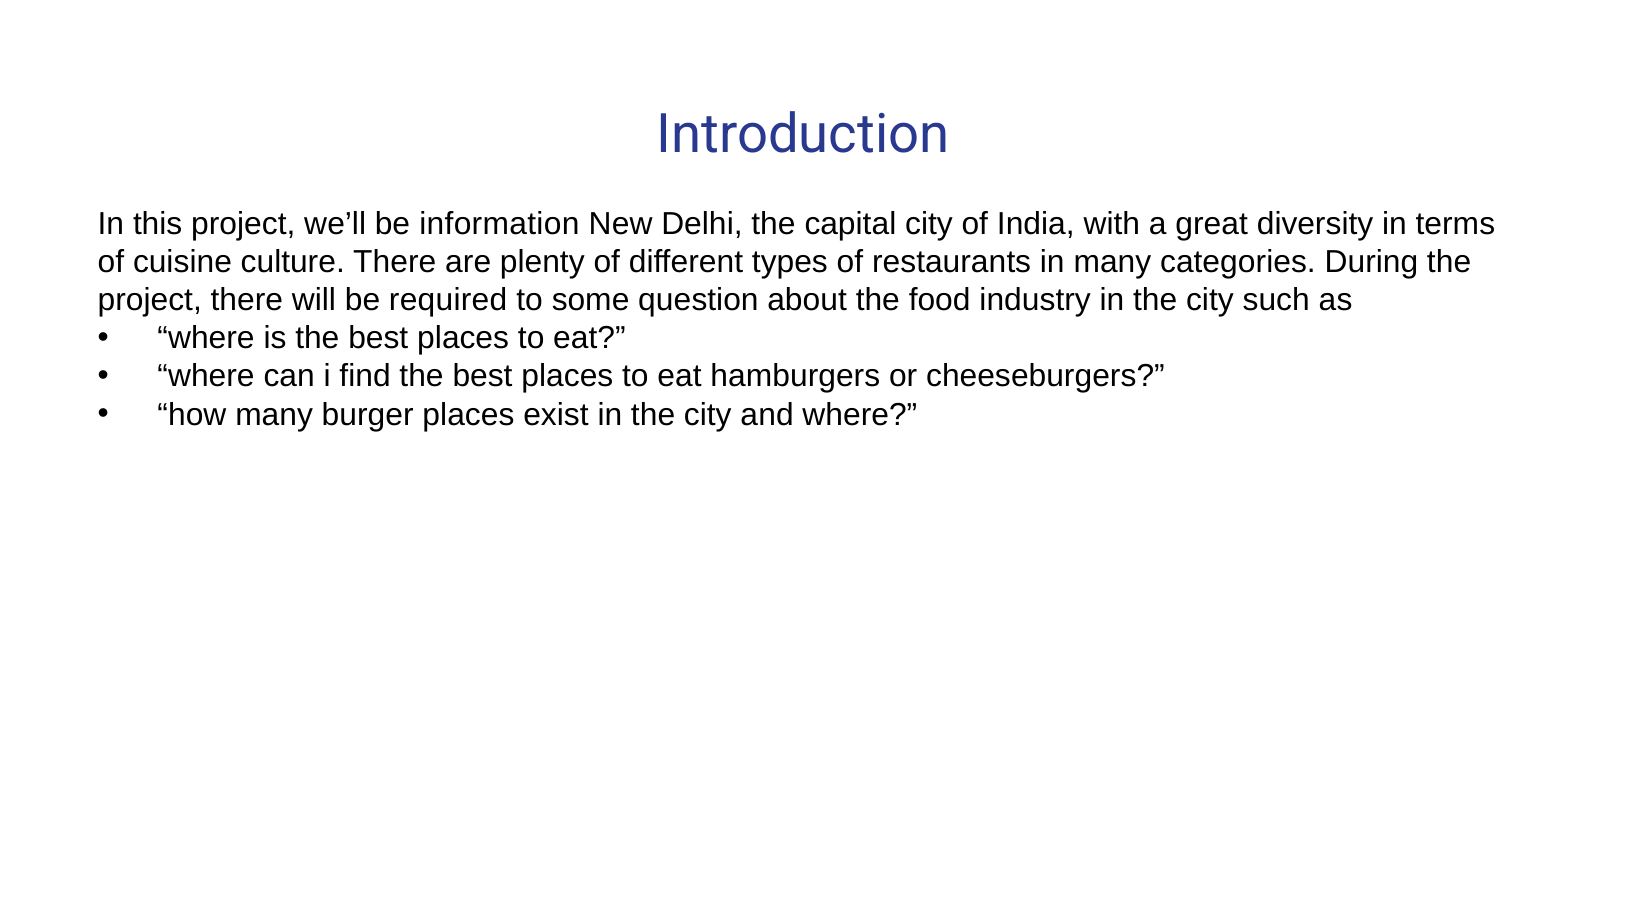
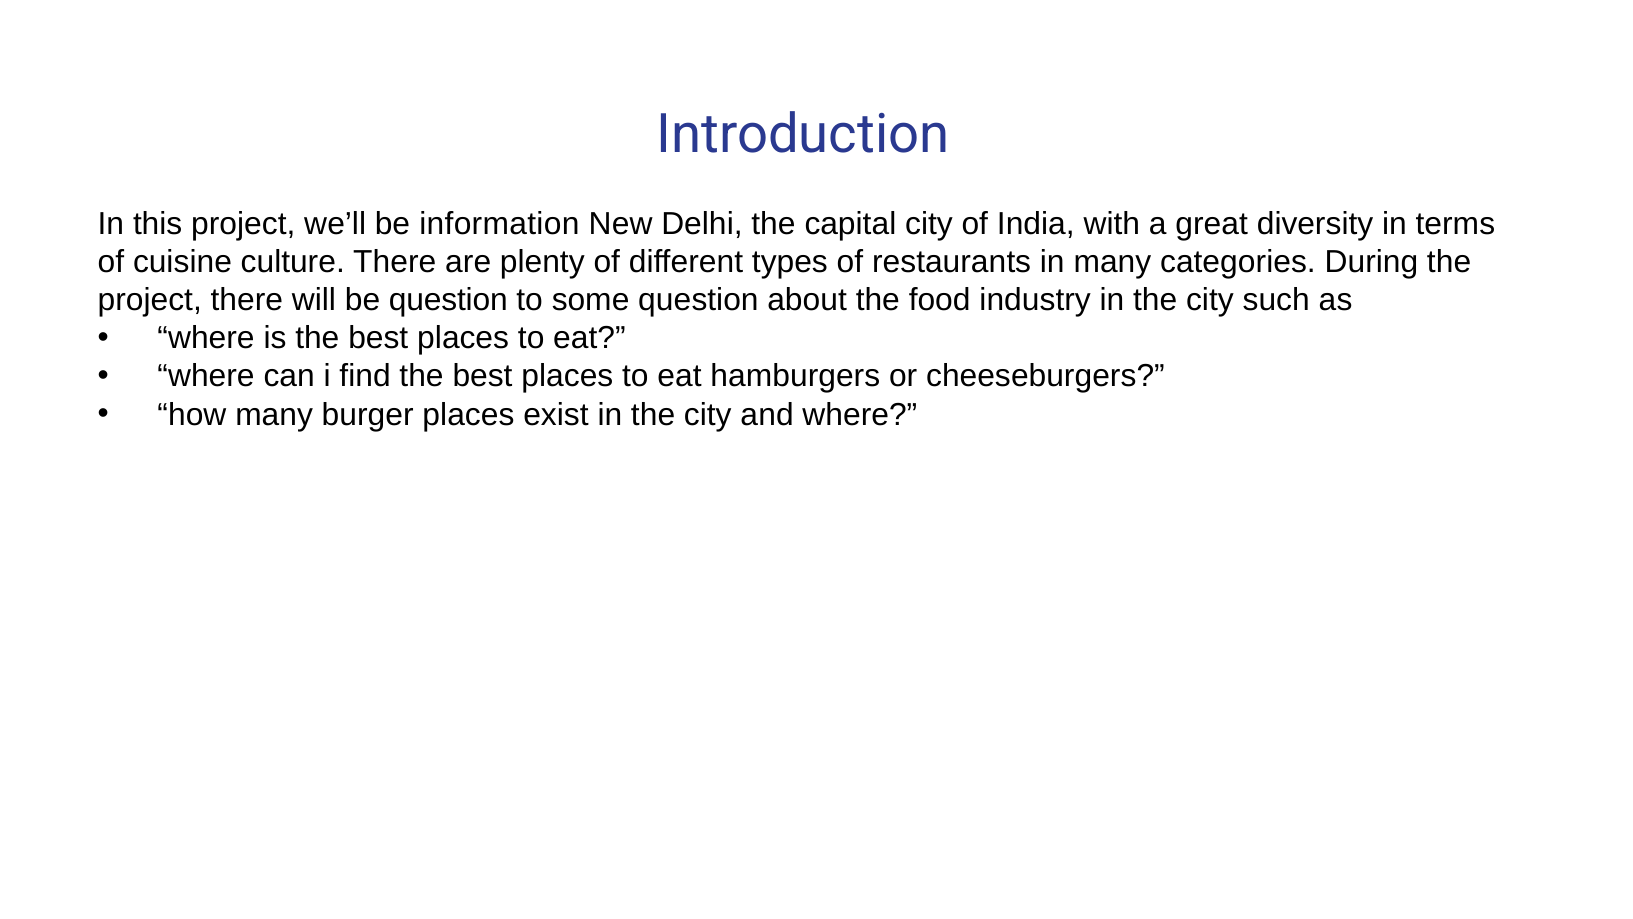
be required: required -> question
